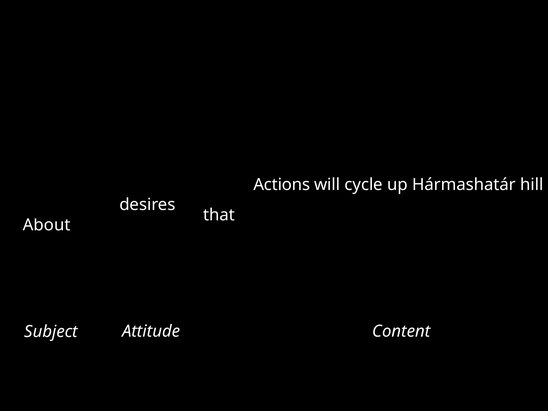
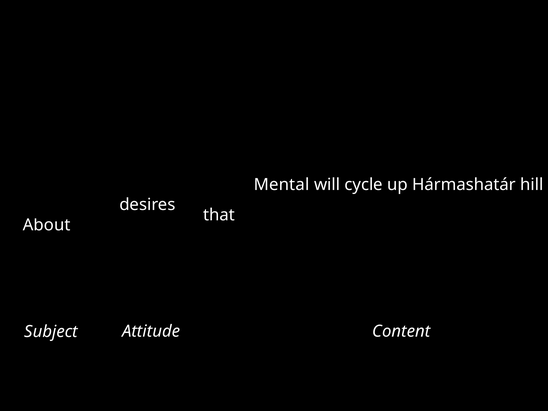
Actions: Actions -> Mental
